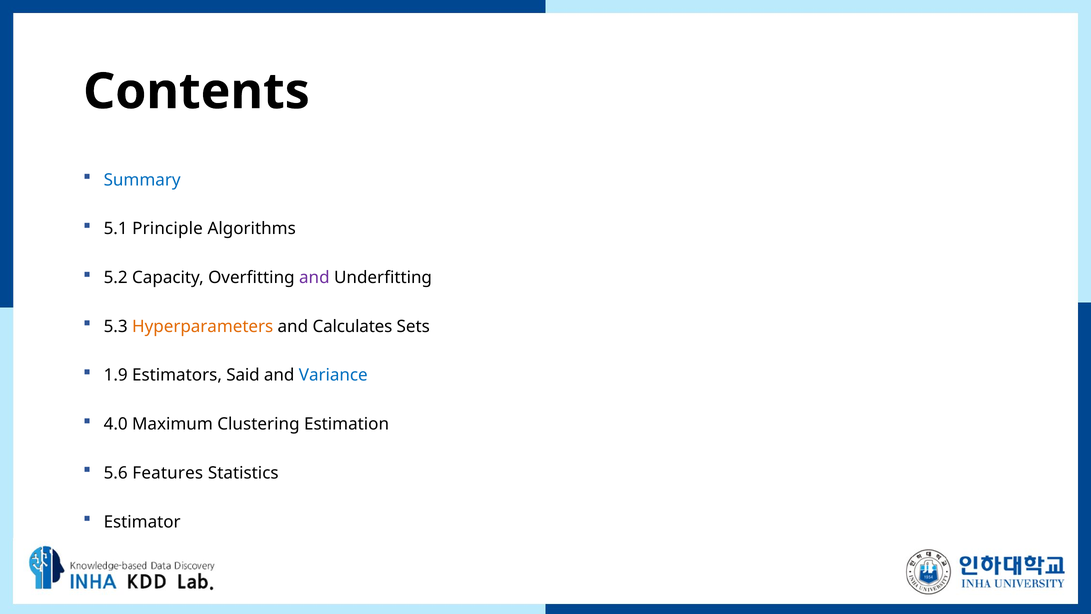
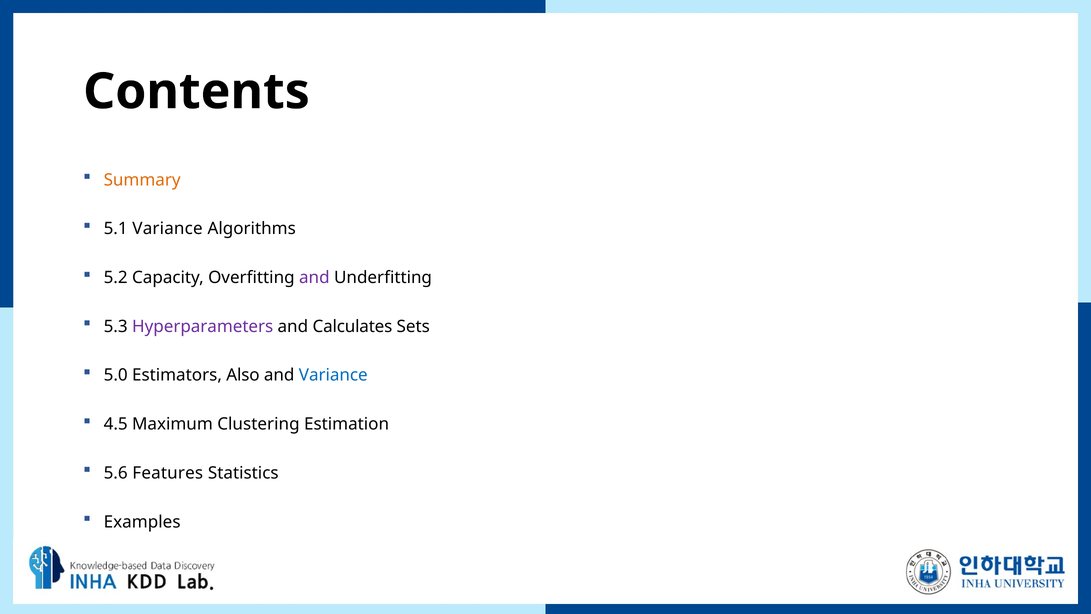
Summary colour: blue -> orange
5.1 Principle: Principle -> Variance
Hyperparameters colour: orange -> purple
1.9: 1.9 -> 5.0
Said: Said -> Also
4.0: 4.0 -> 4.5
Estimator: Estimator -> Examples
